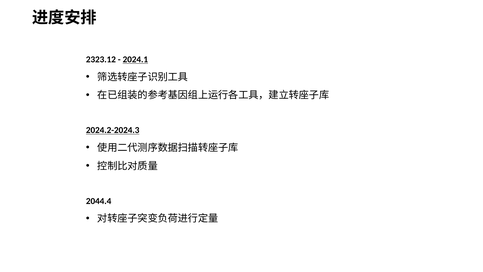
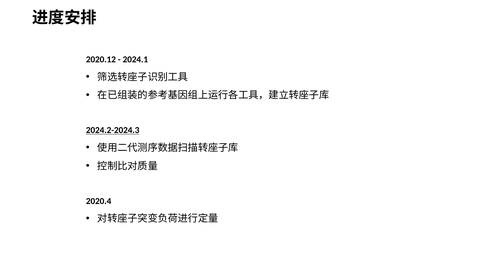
2323.12: 2323.12 -> 2020.12
2024.1 underline: present -> none
2044.4: 2044.4 -> 2020.4
